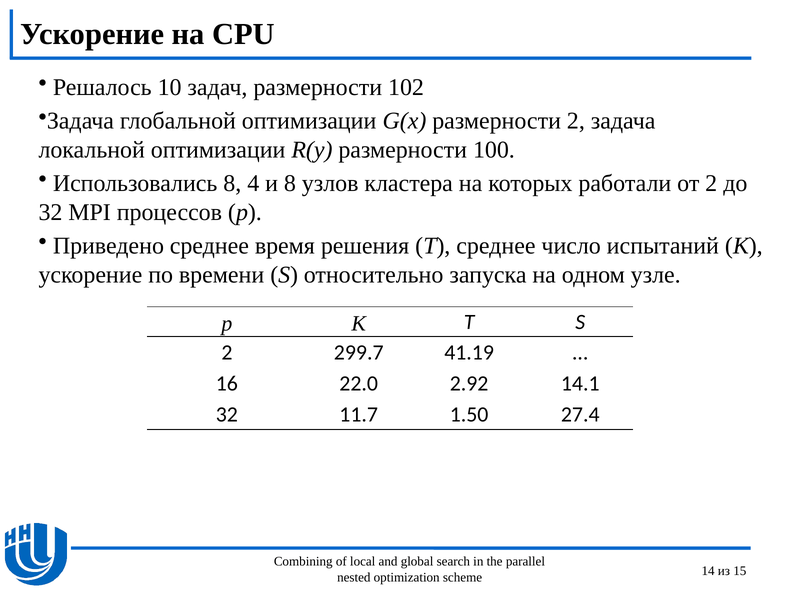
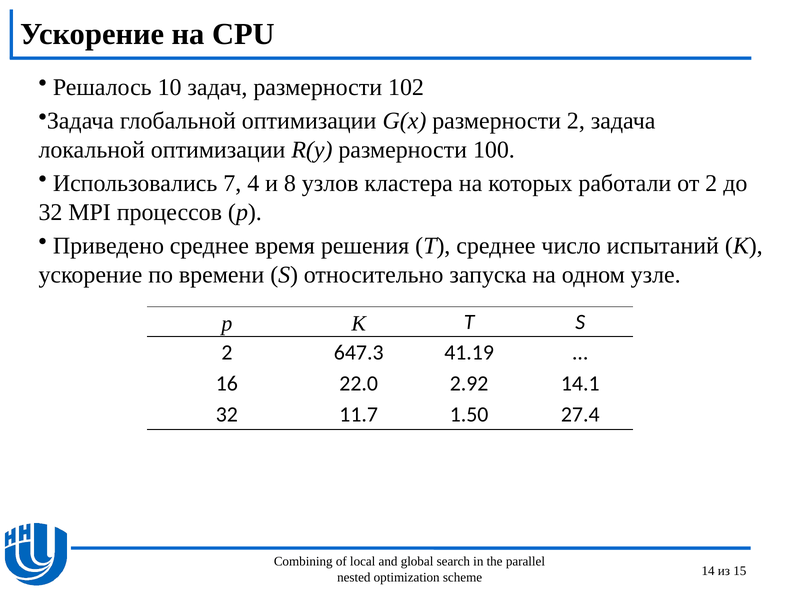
Использовались 8: 8 -> 7
299.7: 299.7 -> 647.3
